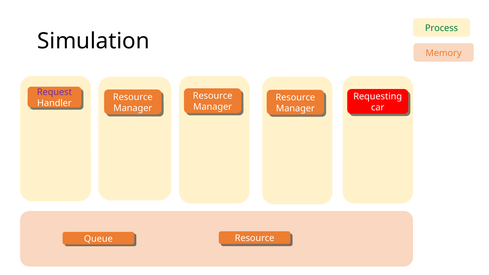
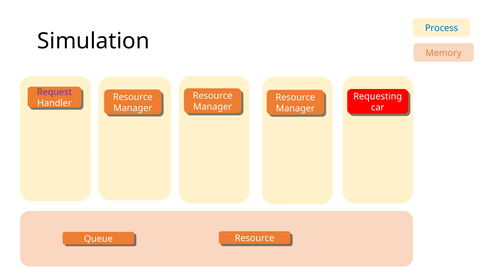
Process colour: green -> blue
